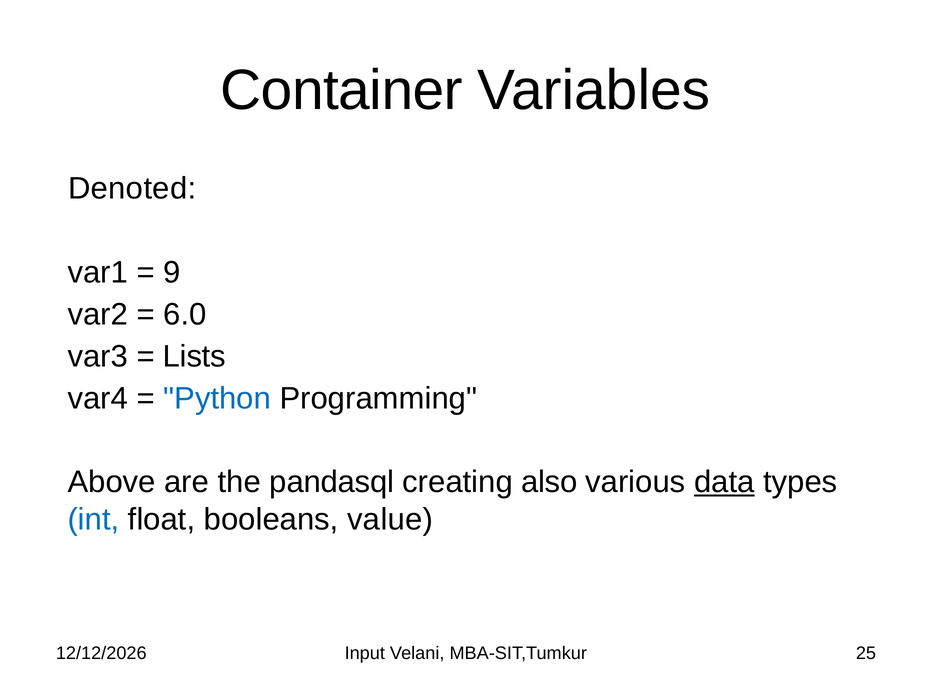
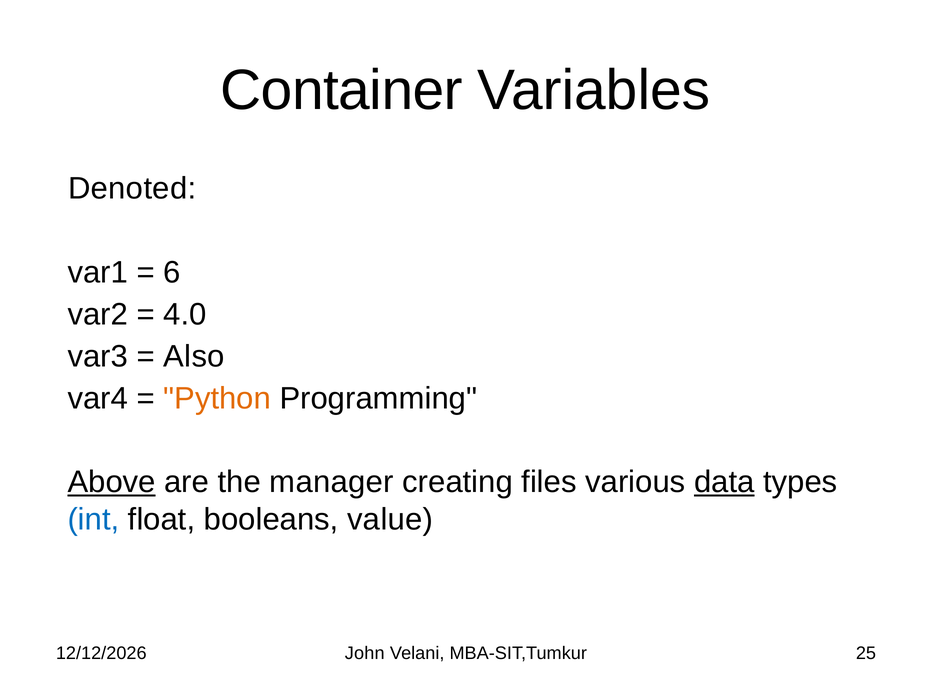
9: 9 -> 6
6.0: 6.0 -> 4.0
Lists: Lists -> Also
Python colour: blue -> orange
Above underline: none -> present
pandasql: pandasql -> manager
also: also -> files
Input: Input -> John
